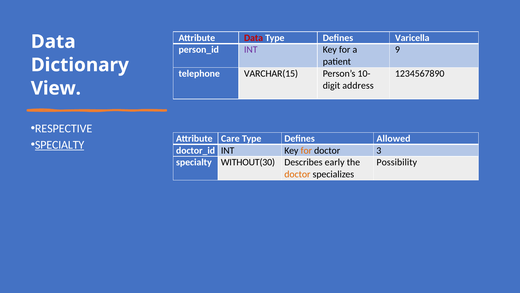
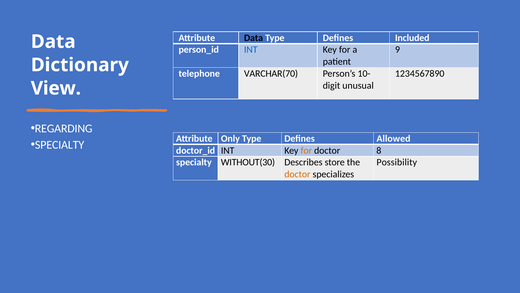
Data at (254, 38) colour: red -> black
Varicella: Varicella -> Included
INT at (251, 50) colour: purple -> blue
VARCHAR(15: VARCHAR(15 -> VARCHAR(70
address: address -> unusual
RESPECTIVE: RESPECTIVE -> REGARDING
Care: Care -> Only
SPECIALTY at (60, 144) underline: present -> none
3: 3 -> 8
early: early -> store
